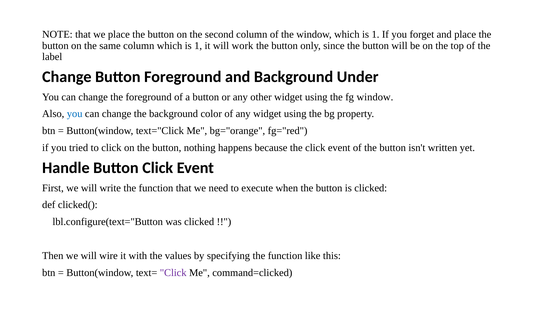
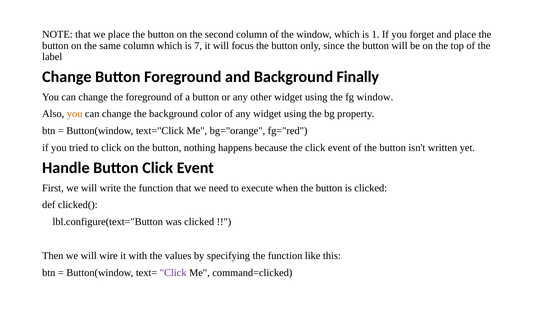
column which is 1: 1 -> 7
work: work -> focus
Under: Under -> Finally
you at (75, 114) colour: blue -> orange
